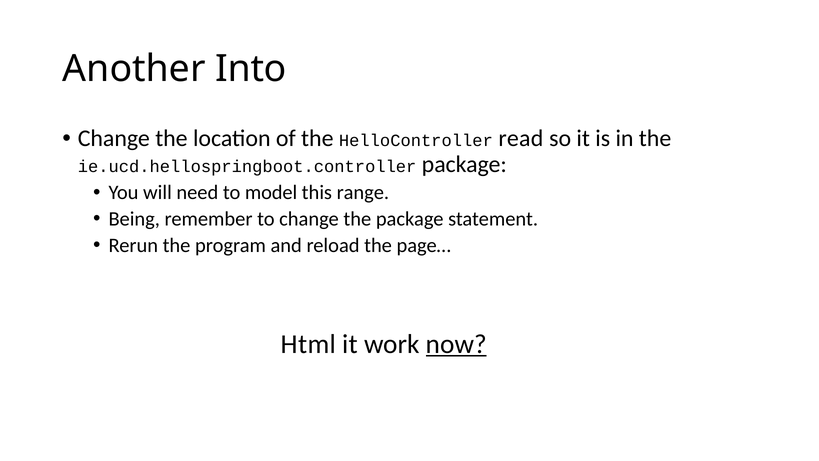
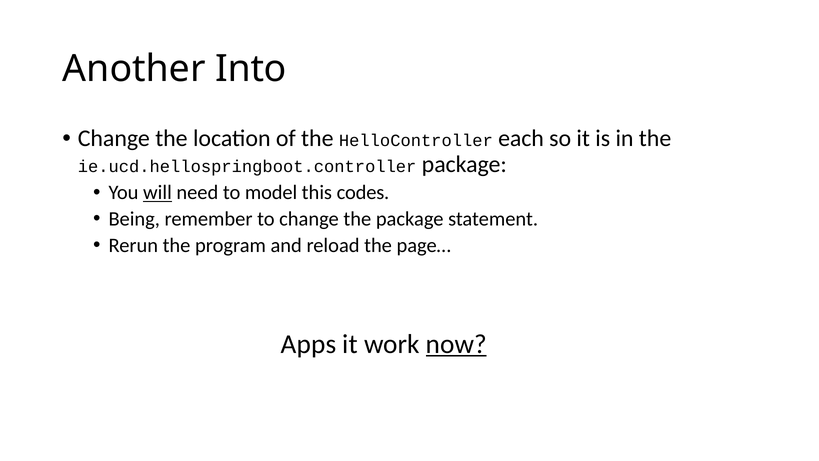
read: read -> each
will underline: none -> present
range: range -> codes
Html: Html -> Apps
